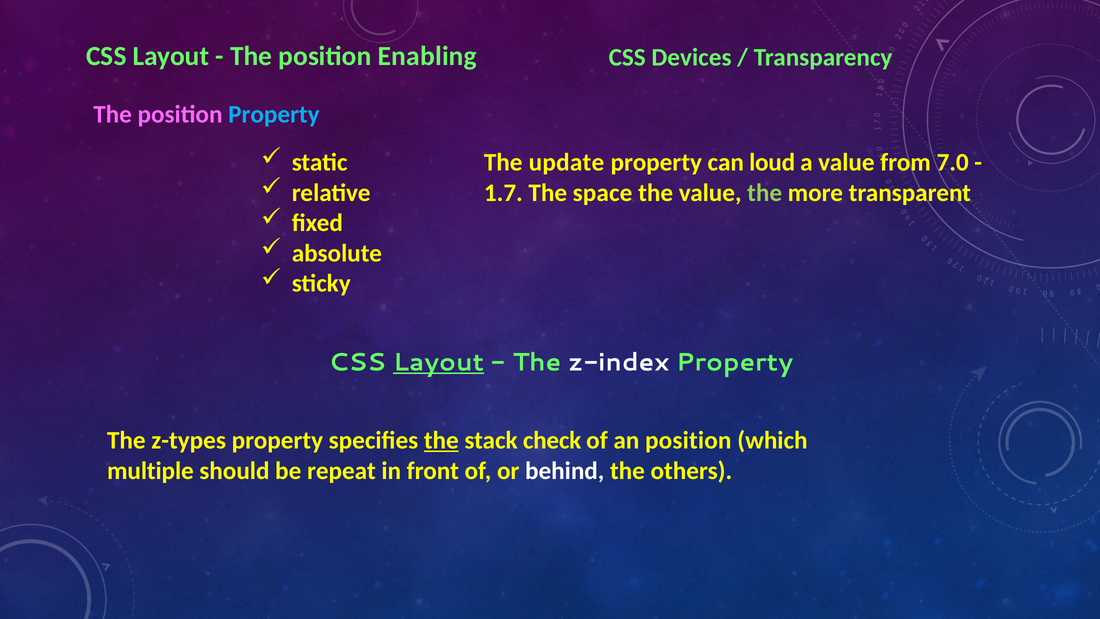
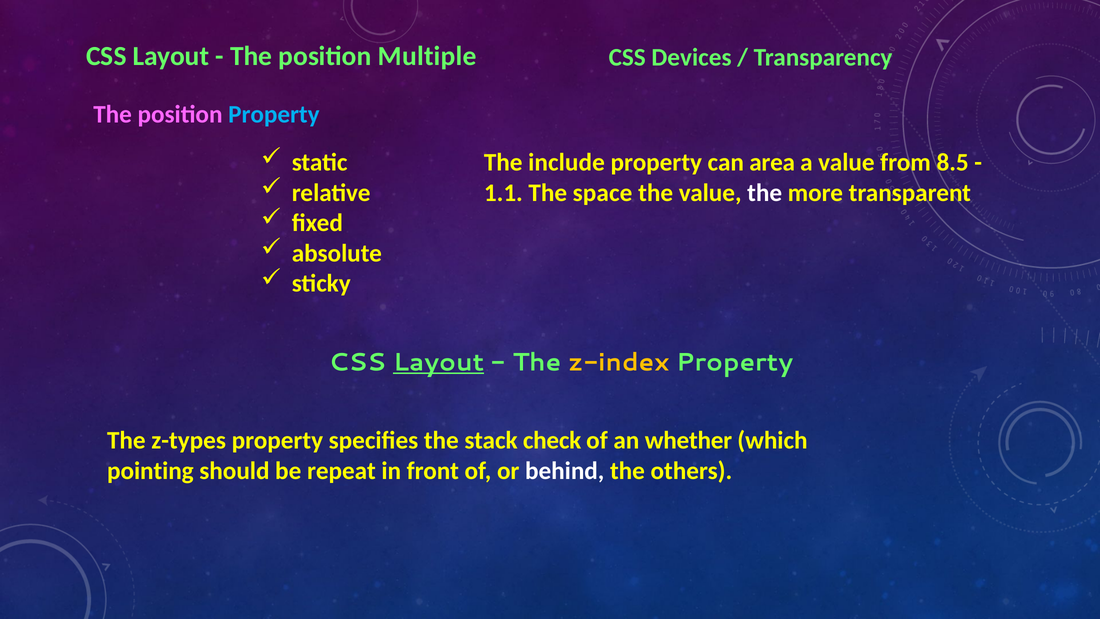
Enabling: Enabling -> Multiple
update: update -> include
loud: loud -> area
7.0: 7.0 -> 8.5
1.7: 1.7 -> 1.1
the at (765, 193) colour: light green -> white
z-index colour: white -> yellow
the at (441, 440) underline: present -> none
an position: position -> whether
multiple: multiple -> pointing
